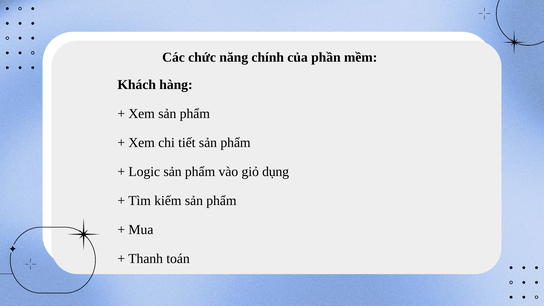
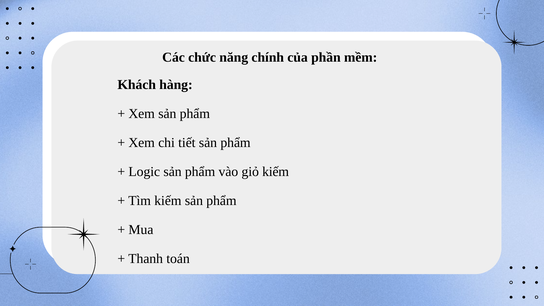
giỏ dụng: dụng -> kiếm
